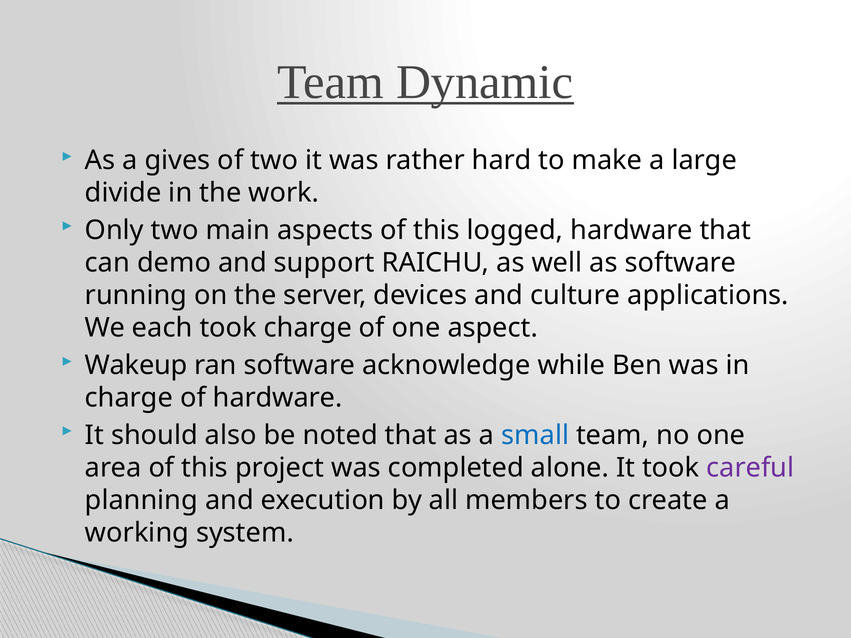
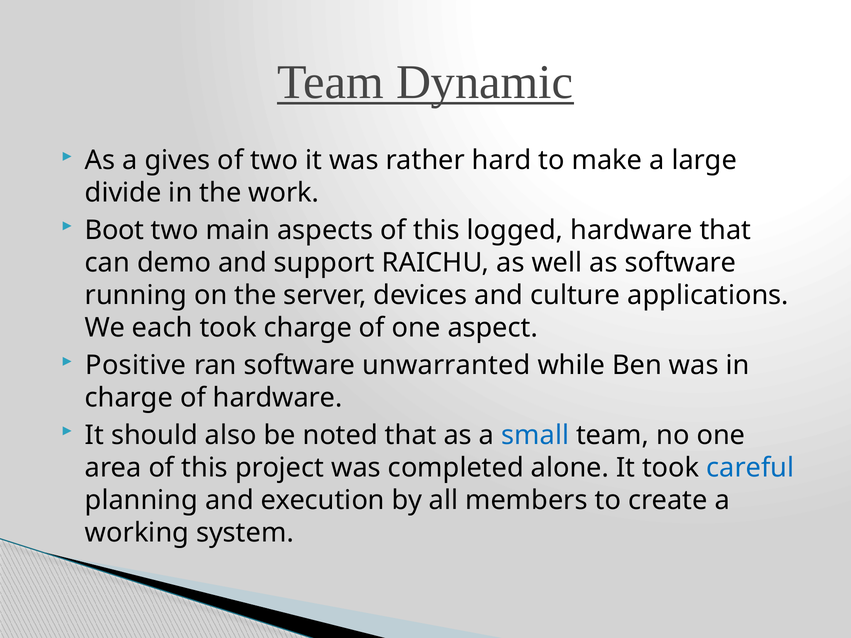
Only: Only -> Boot
Wakeup: Wakeup -> Positive
acknowledge: acknowledge -> unwarranted
careful colour: purple -> blue
